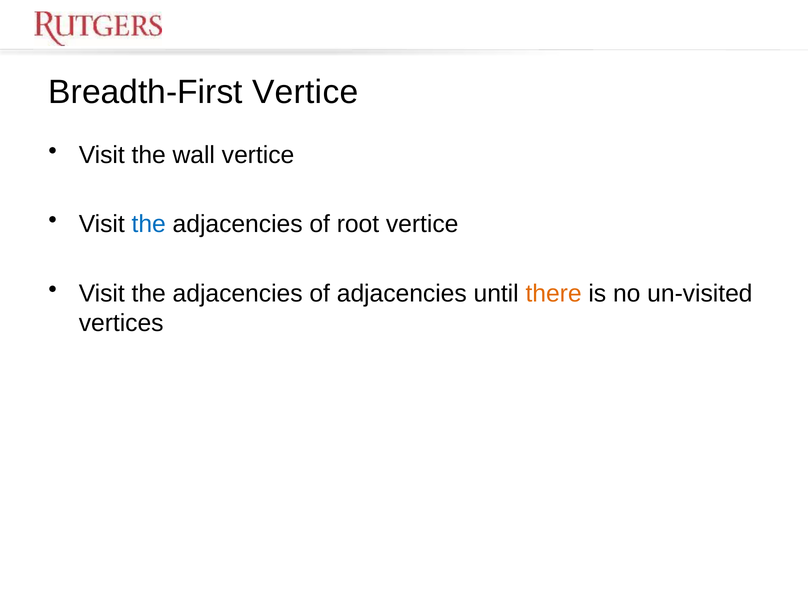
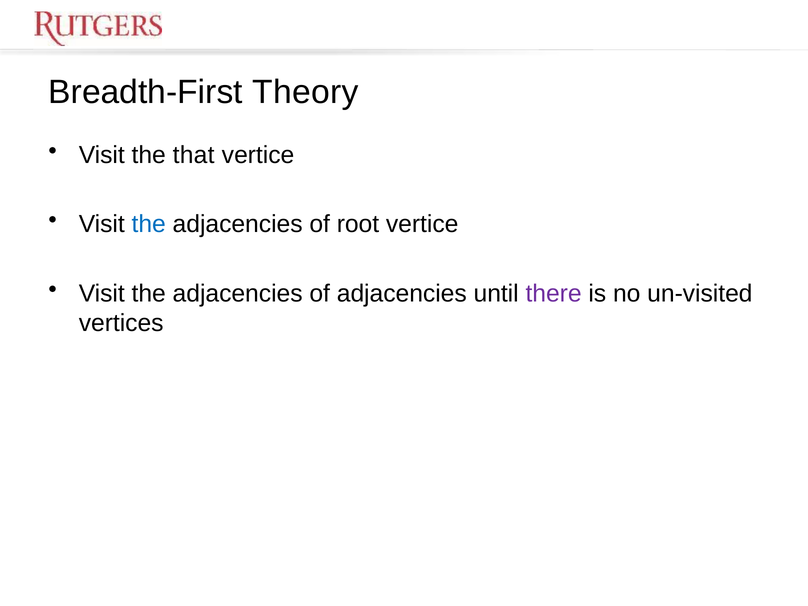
Breadth-First Vertice: Vertice -> Theory
wall: wall -> that
there colour: orange -> purple
